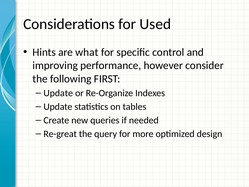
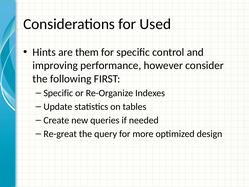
what: what -> them
Update at (58, 93): Update -> Specific
